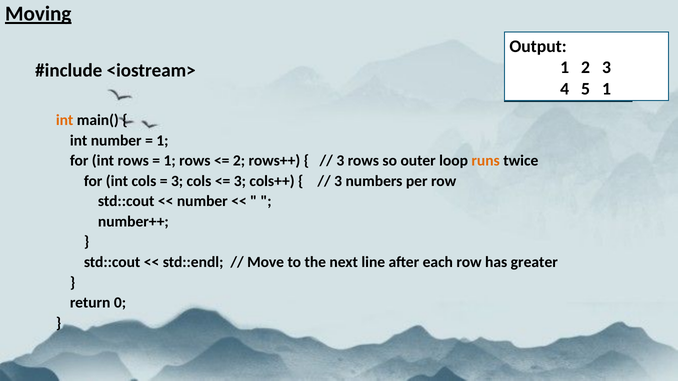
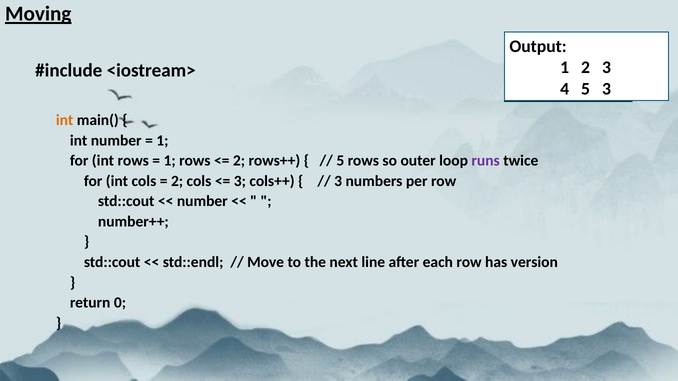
5 1: 1 -> 3
3 at (340, 161): 3 -> 5
runs colour: orange -> purple
3 at (177, 181): 3 -> 2
greater: greater -> version
